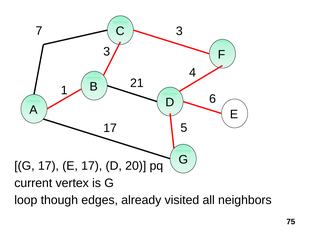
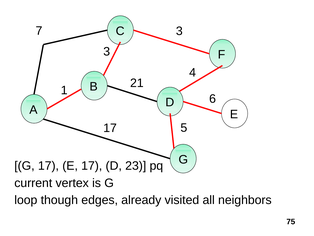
20: 20 -> 23
